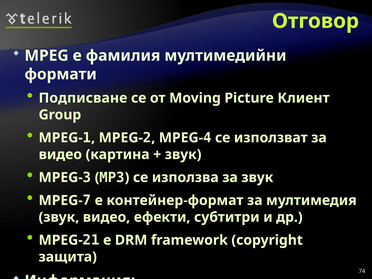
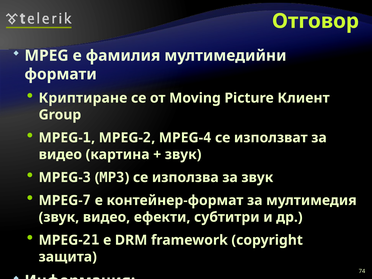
Подписване: Подписване -> Криптиране
